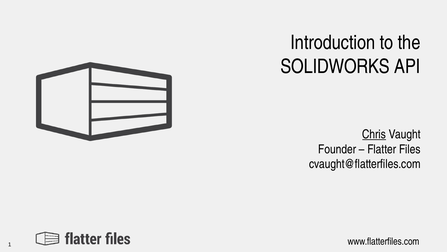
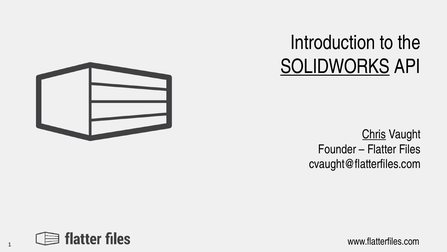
SOLIDWORKS underline: none -> present
